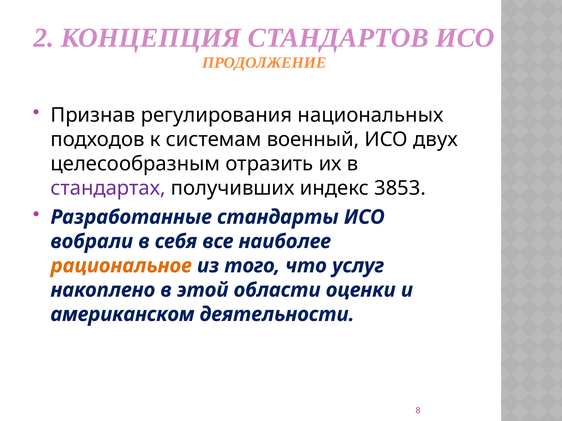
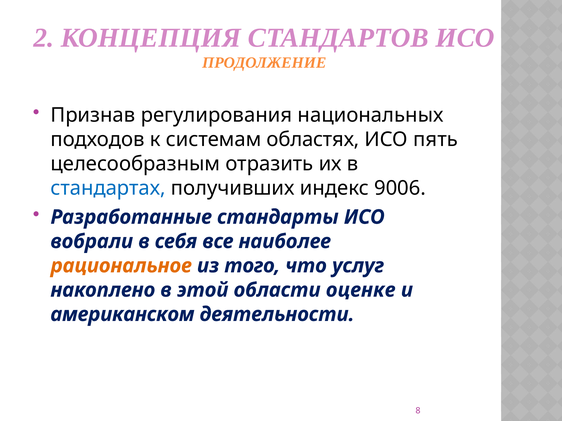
военный: военный -> областях
двух: двух -> пять
стандартах colour: purple -> blue
3853: 3853 -> 9006
оценки: оценки -> оценке
